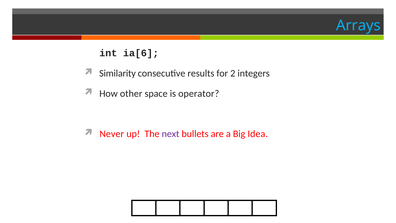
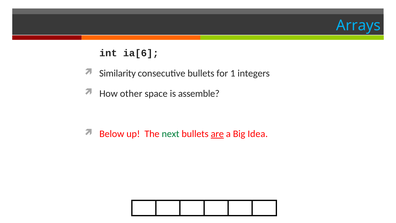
consecutive results: results -> bullets
2: 2 -> 1
operator: operator -> assemble
Never: Never -> Below
next colour: purple -> green
are underline: none -> present
